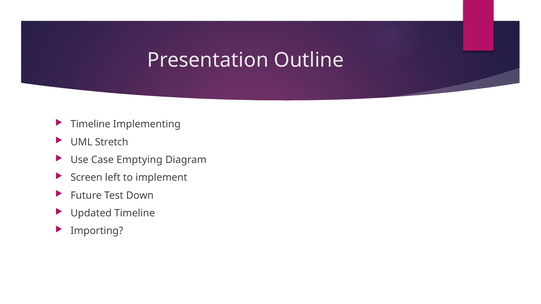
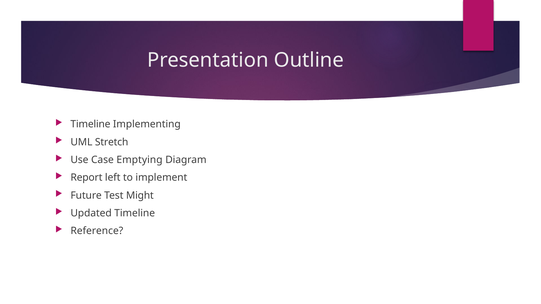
Screen: Screen -> Report
Down: Down -> Might
Importing: Importing -> Reference
